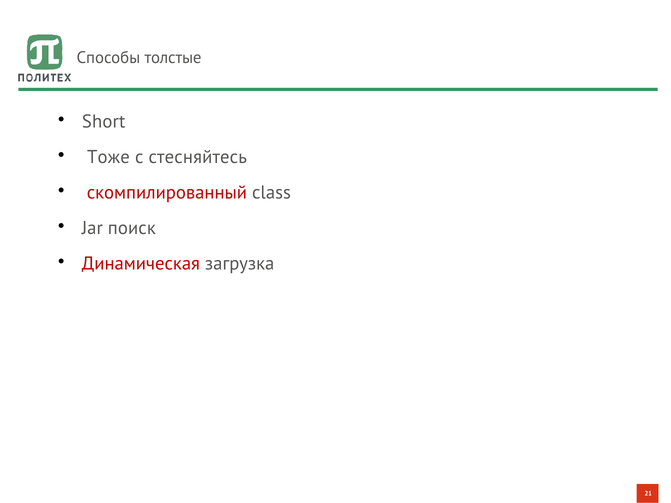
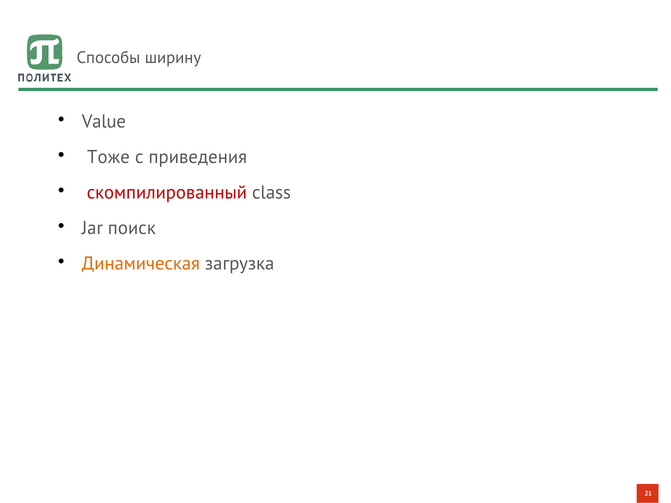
толстые: толстые -> ширину
Short: Short -> Value
стесняйтесь: стесняйтесь -> приведения
Динамическая colour: red -> orange
